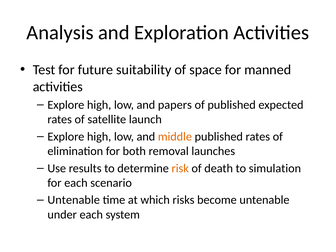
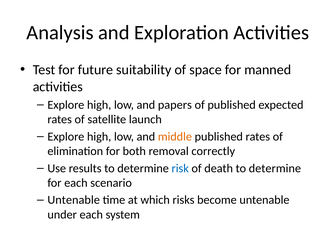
launches: launches -> correctly
risk colour: orange -> blue
death to simulation: simulation -> determine
